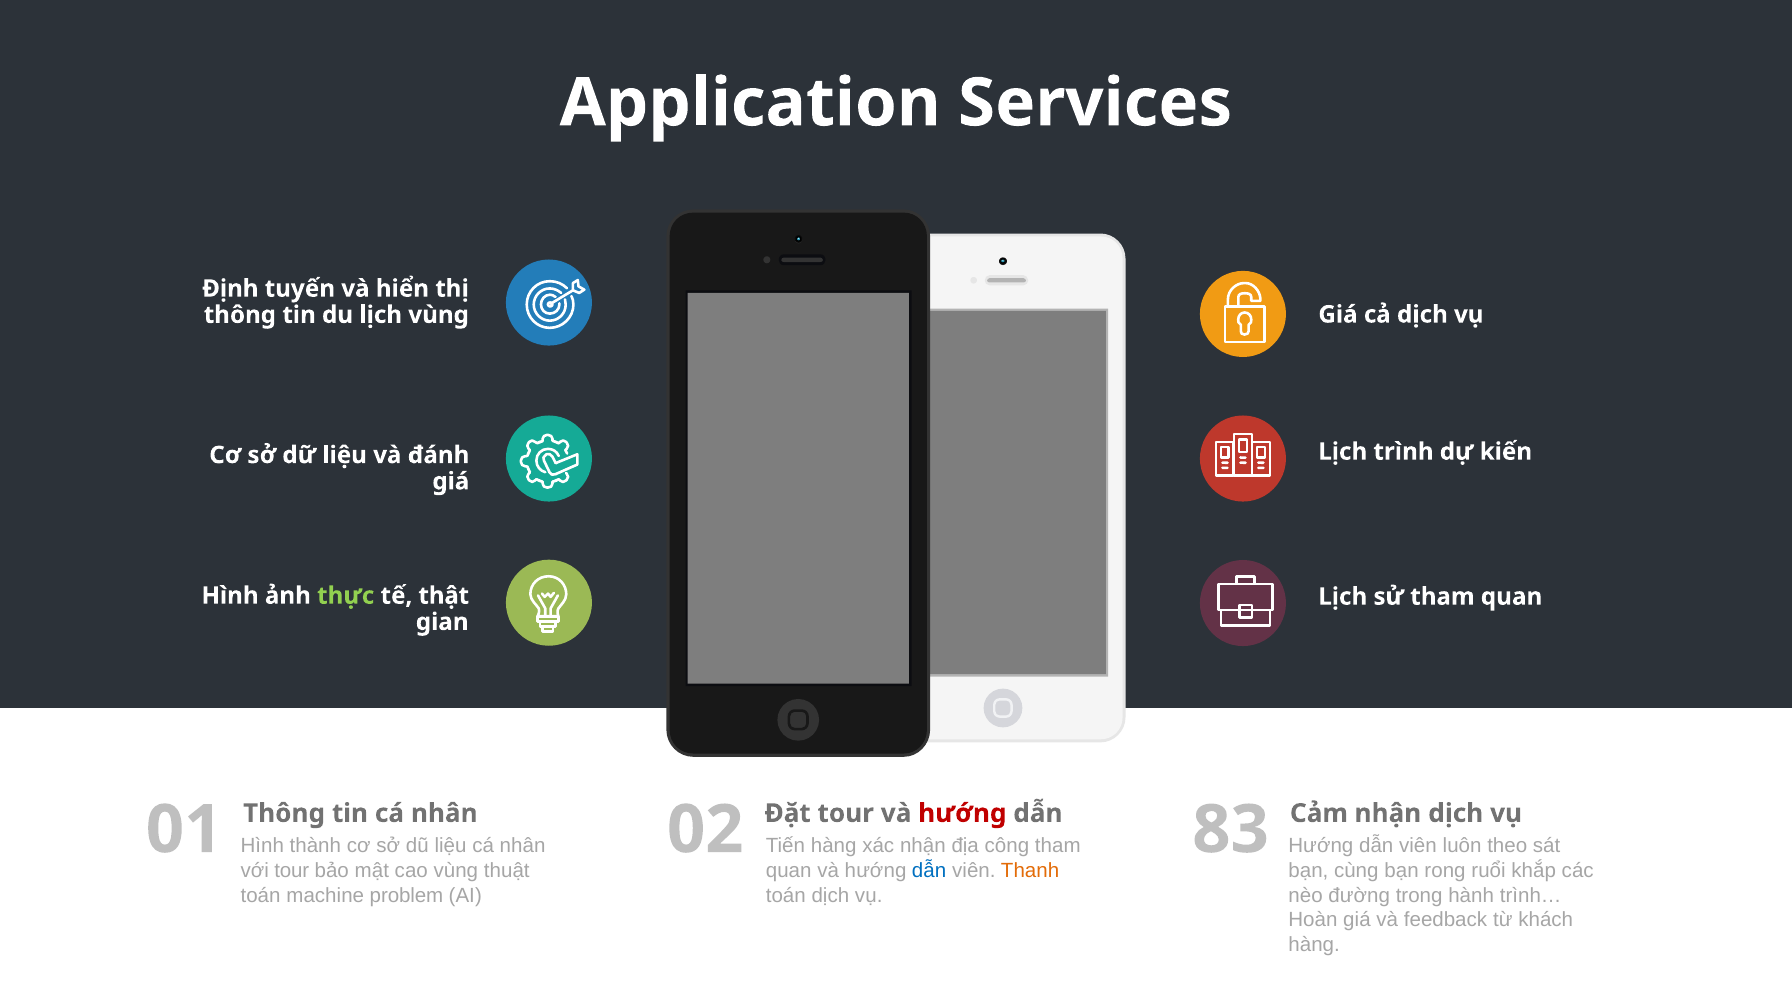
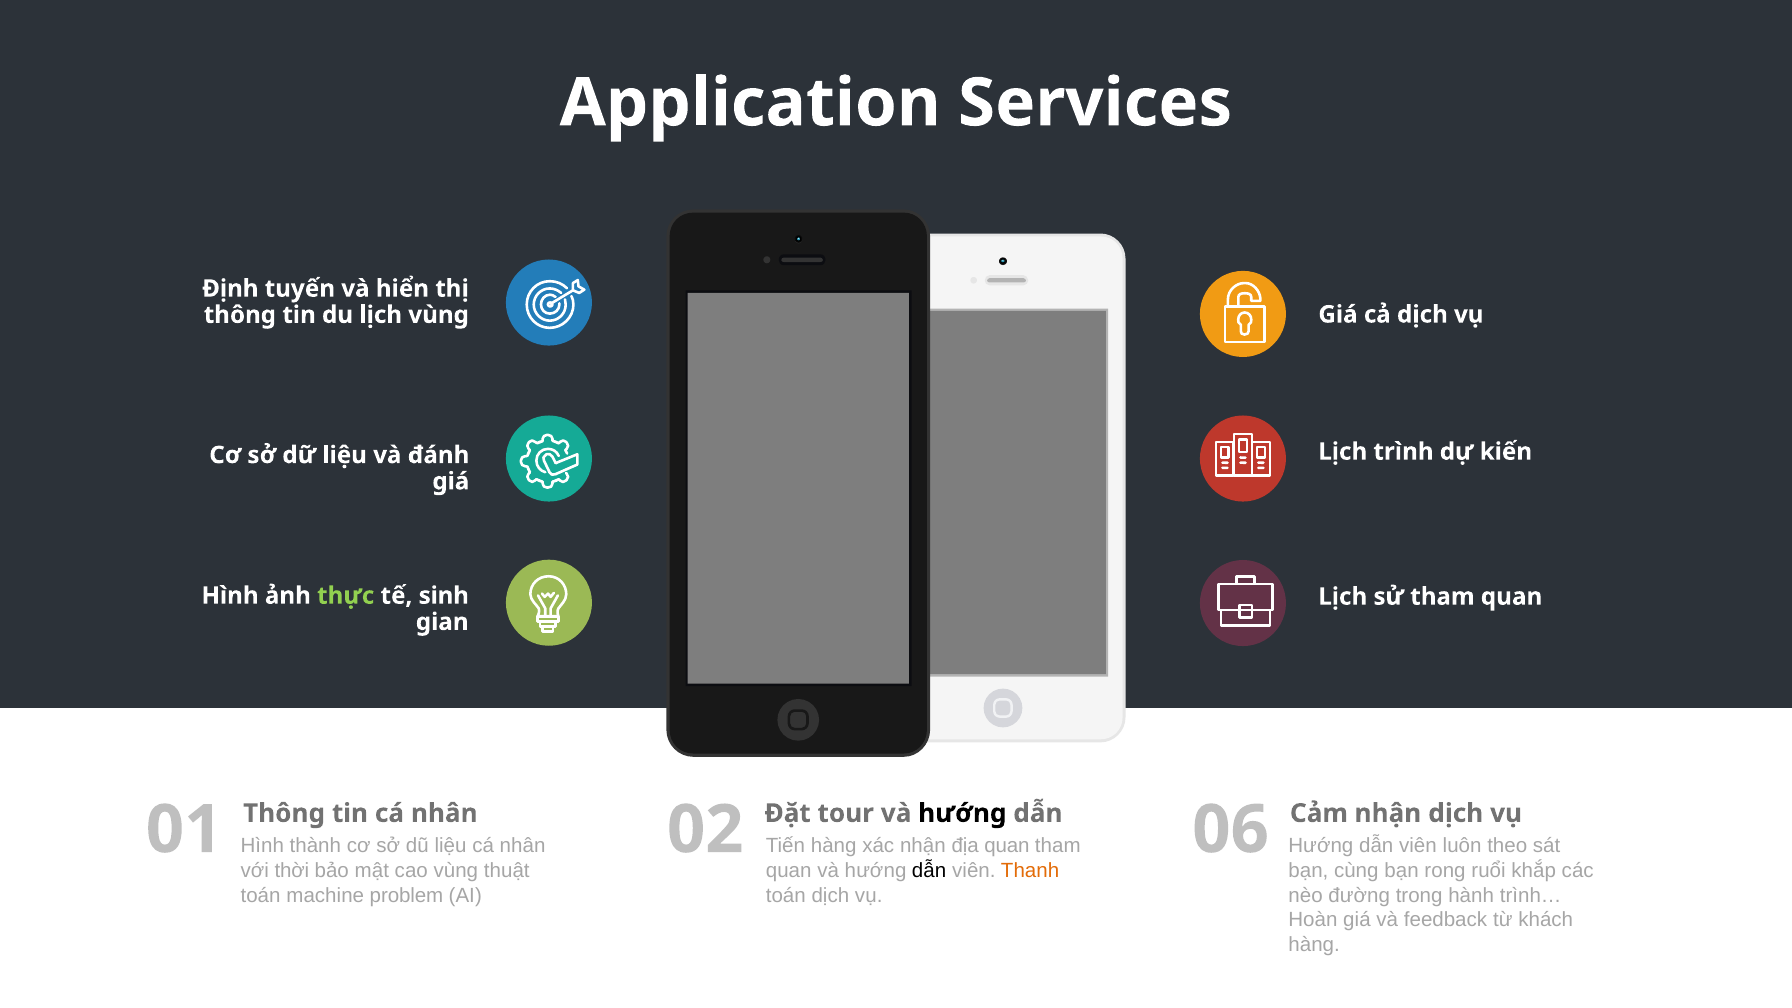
thật: thật -> sinh
hướng at (962, 813) colour: red -> black
83: 83 -> 06
địa công: công -> quan
với tour: tour -> thời
dẫn at (929, 871) colour: blue -> black
